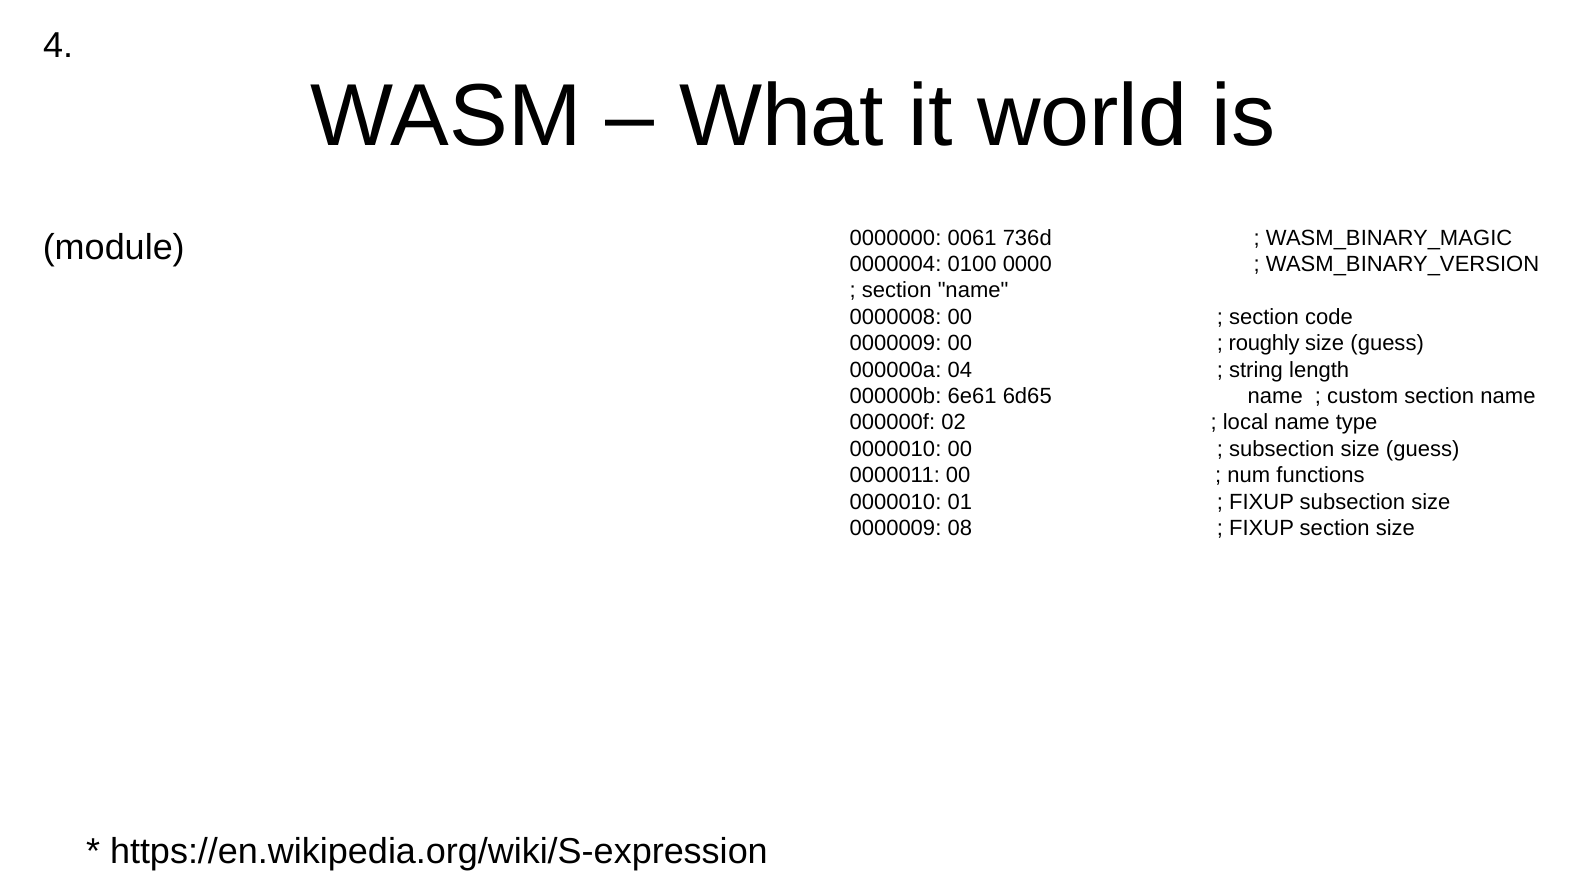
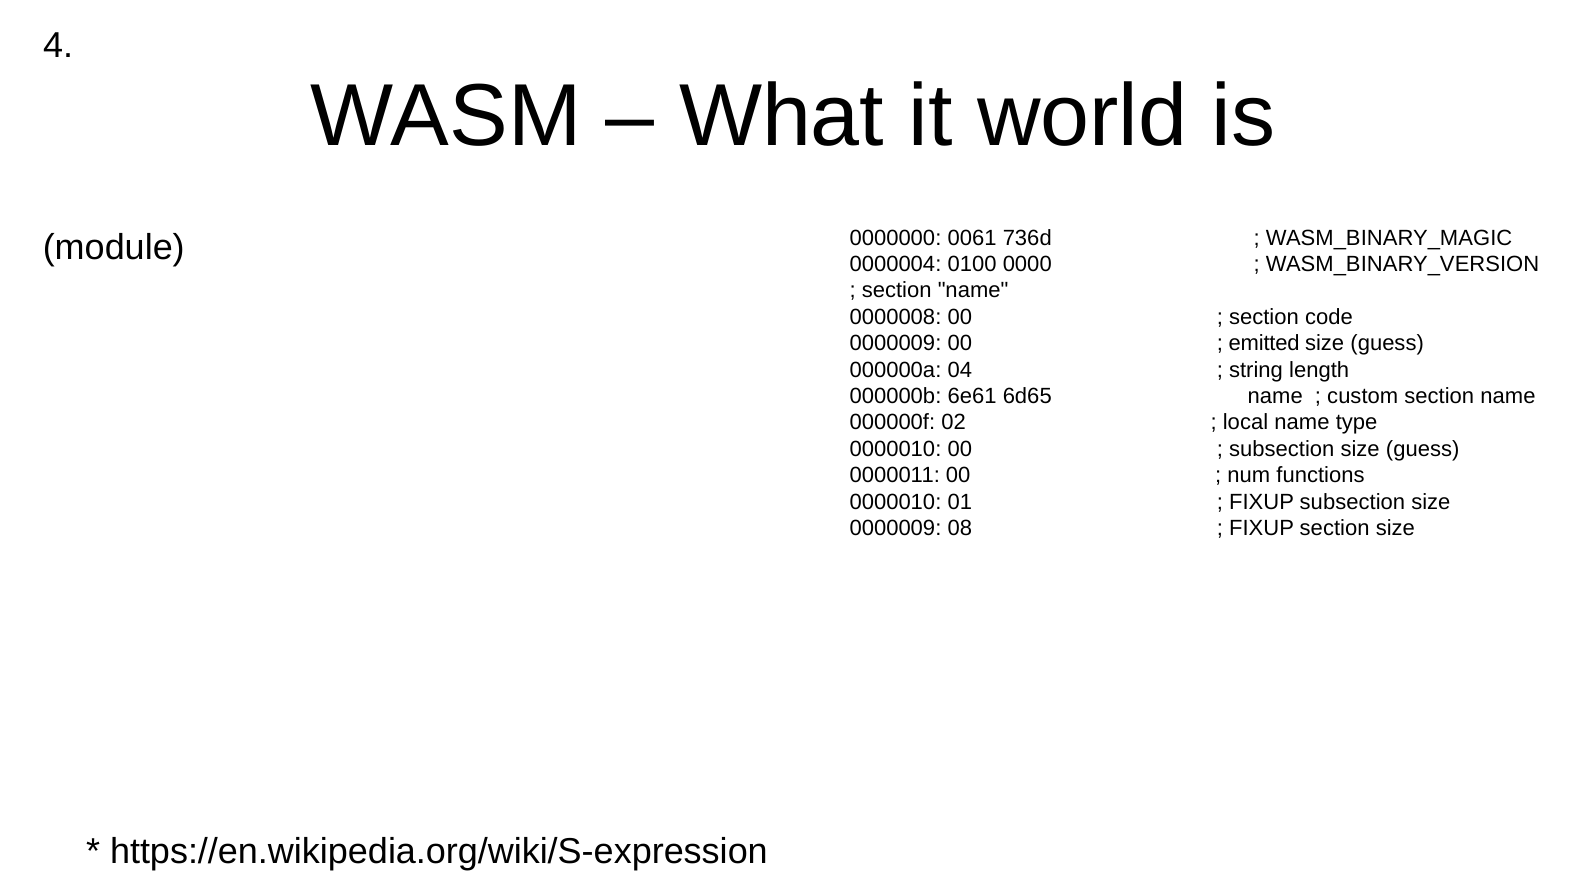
roughly: roughly -> emitted
